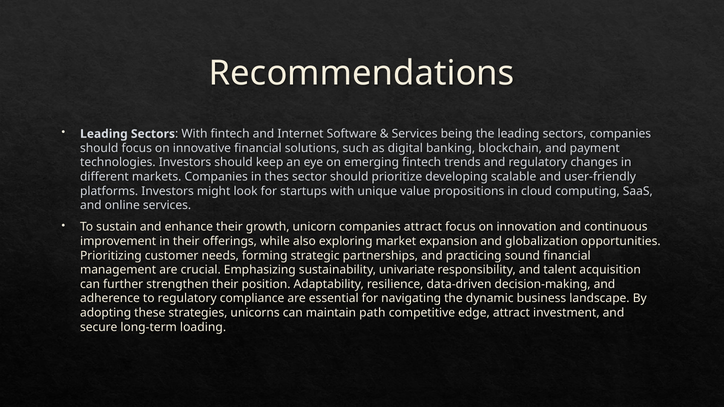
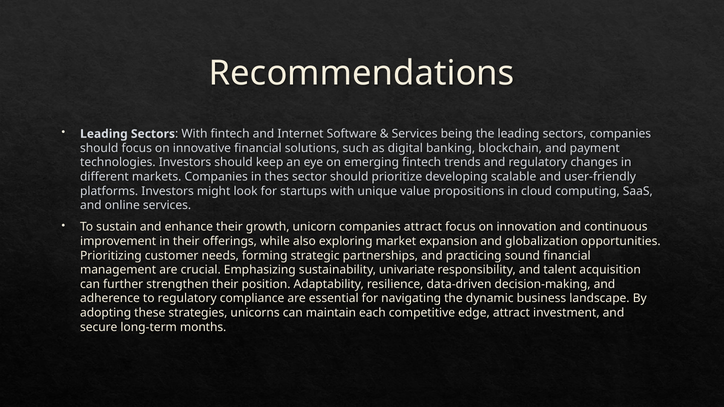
path: path -> each
loading: loading -> months
